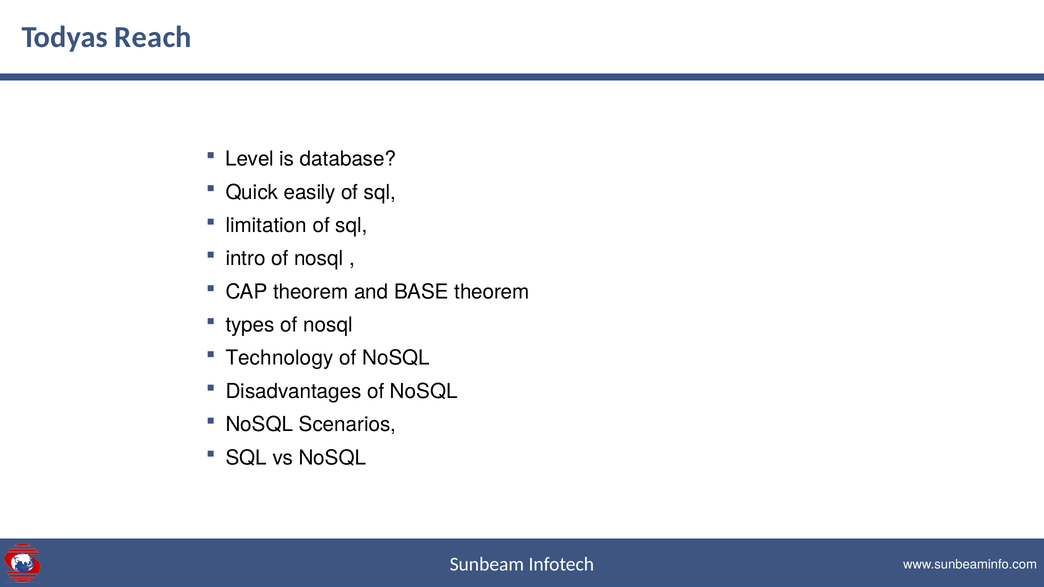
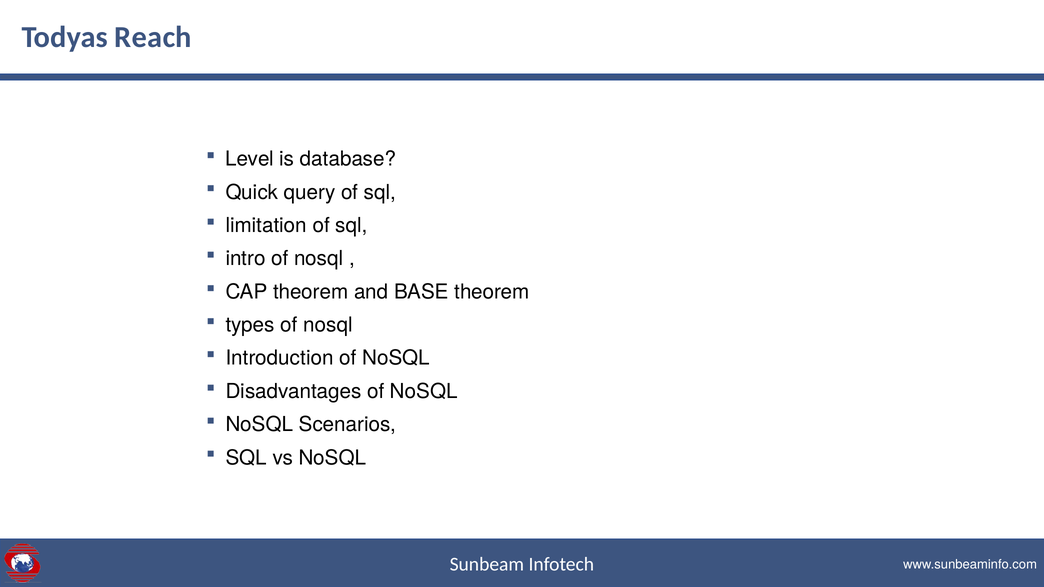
easily: easily -> query
Technology: Technology -> Introduction
